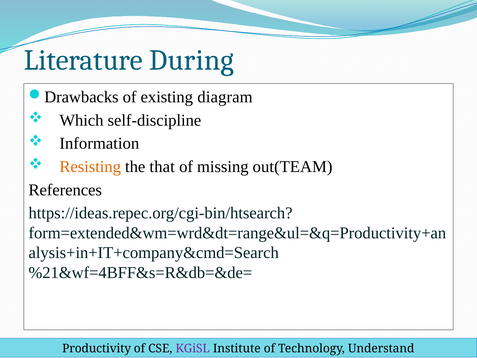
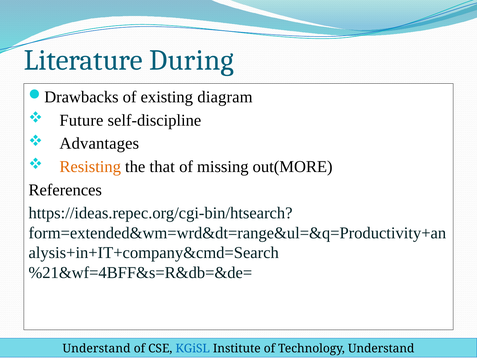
Which: Which -> Future
Information: Information -> Advantages
out(TEAM: out(TEAM -> out(MORE
Productivity at (97, 348): Productivity -> Understand
KGiSL colour: purple -> blue
